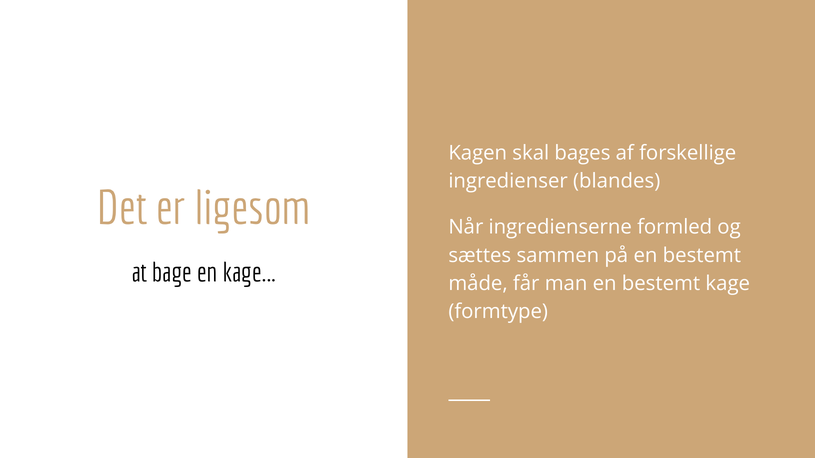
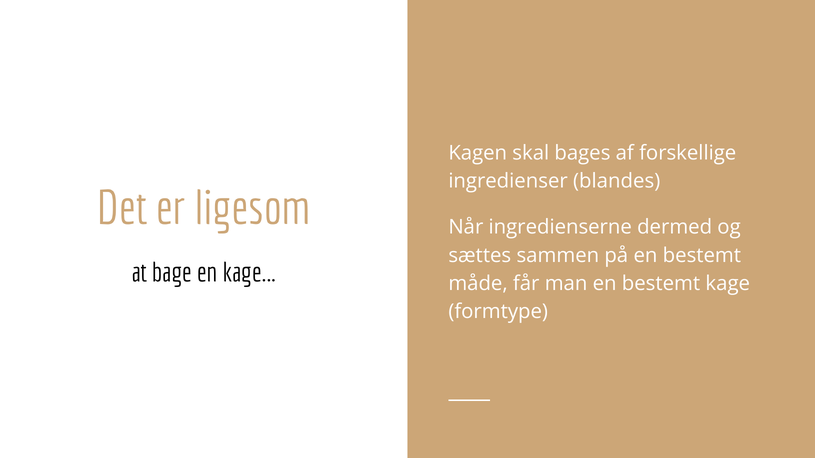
formled: formled -> dermed
